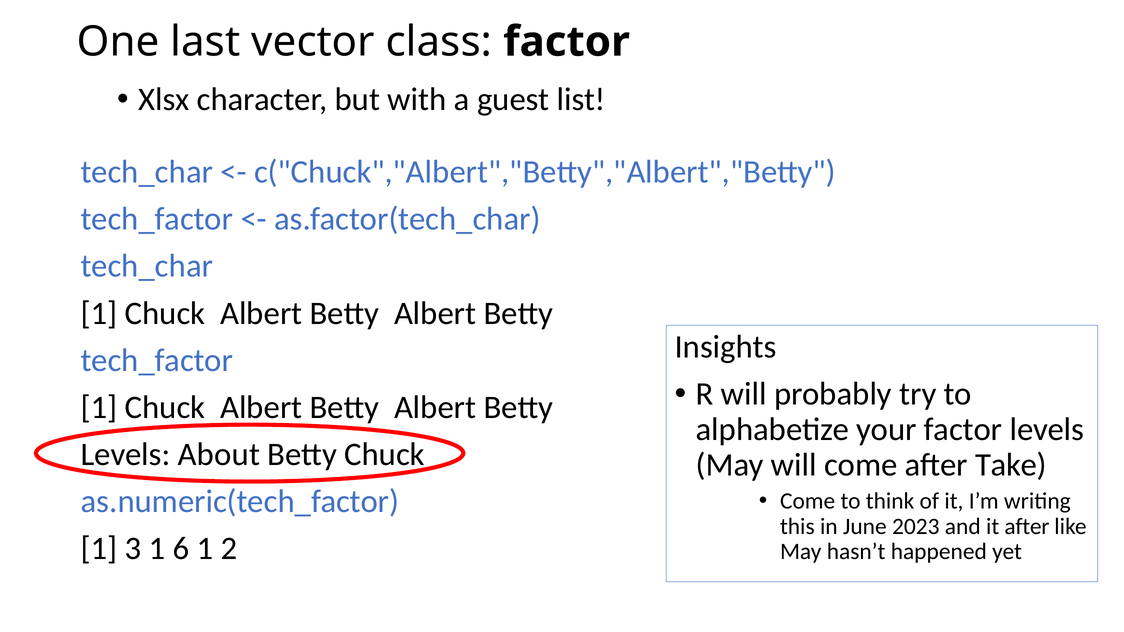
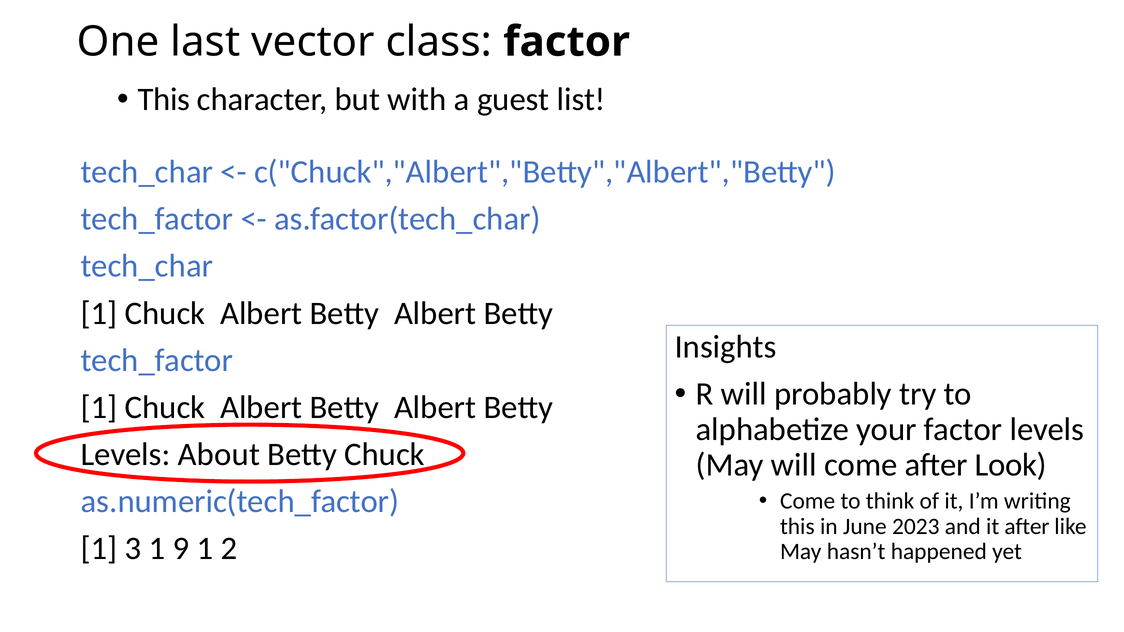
Xlsx at (164, 100): Xlsx -> This
Take: Take -> Look
6: 6 -> 9
